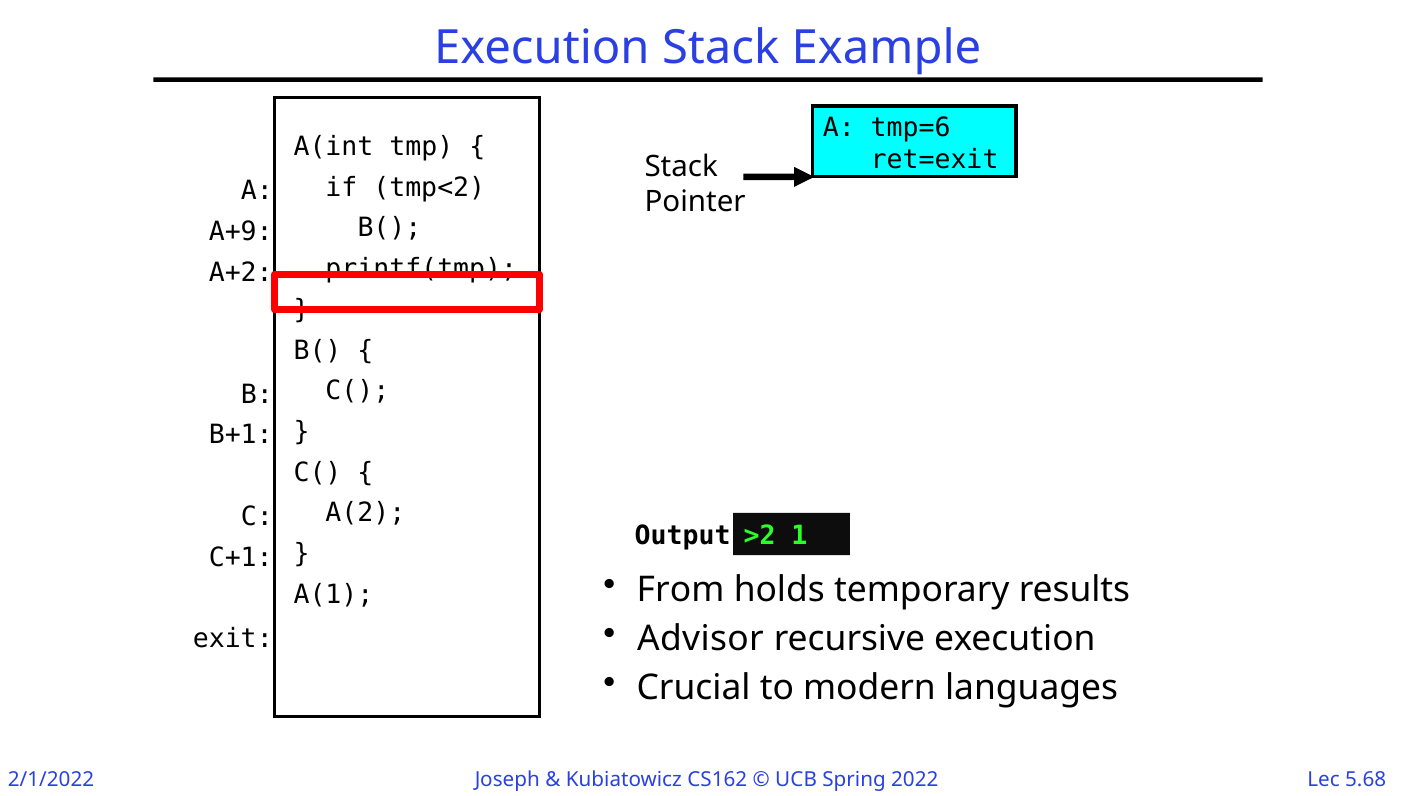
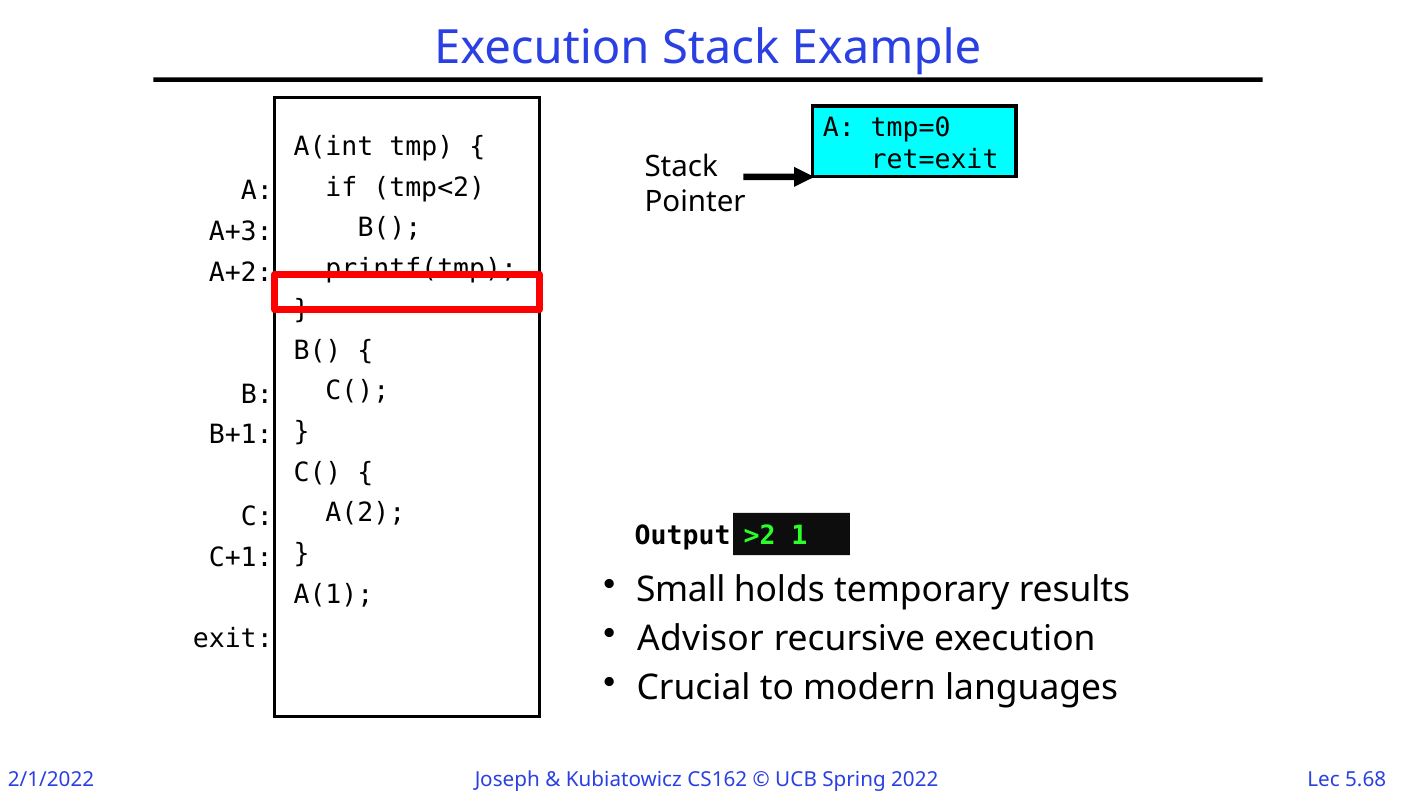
tmp=6: tmp=6 -> tmp=0
A+9: A+9 -> A+3
From: From -> Small
